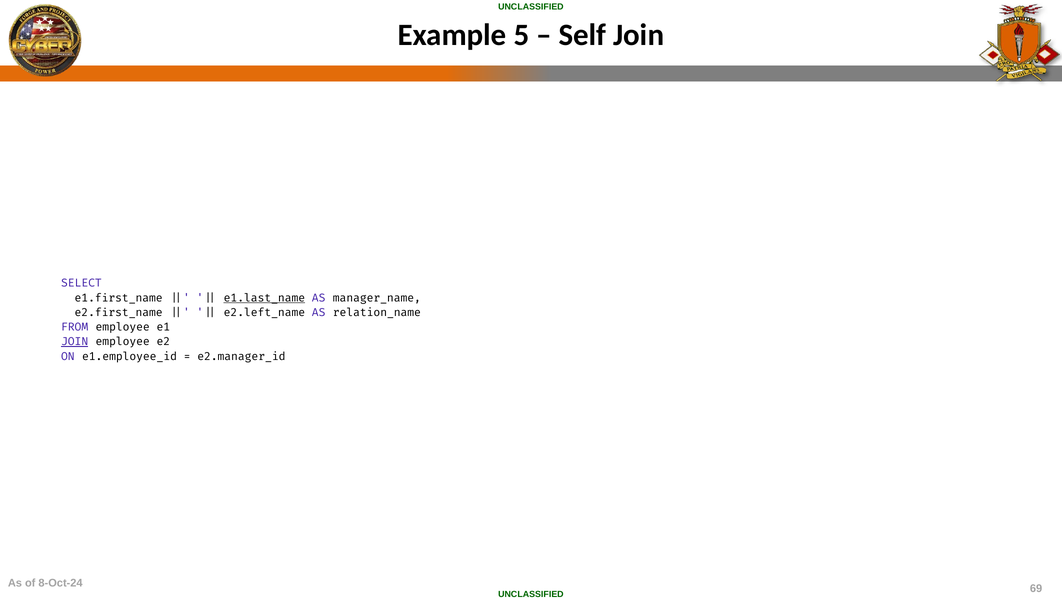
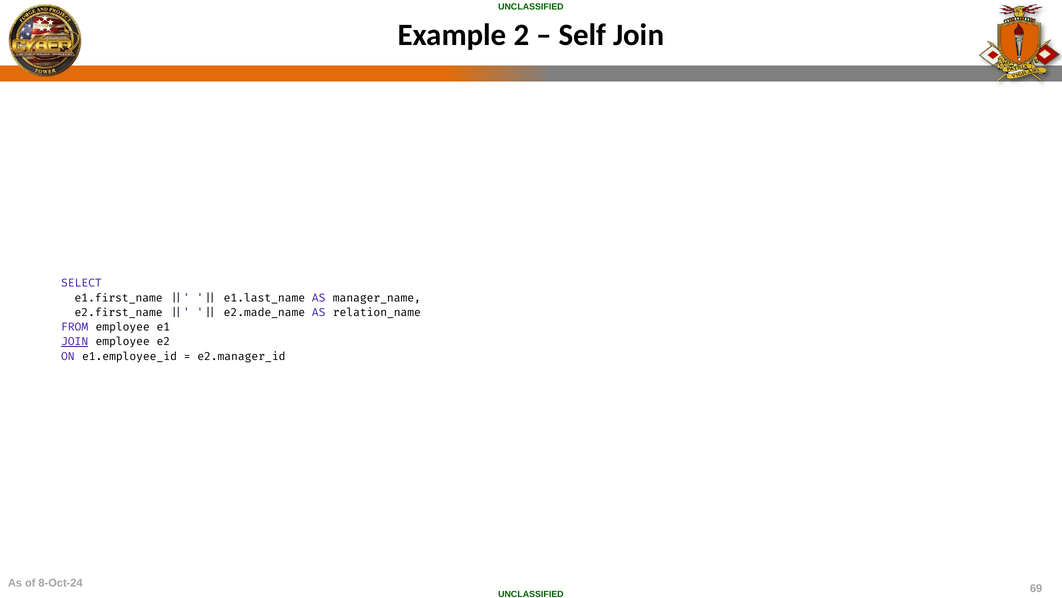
5: 5 -> 2
e1.last_name underline: present -> none
e2.left_name: e2.left_name -> e2.made_name
